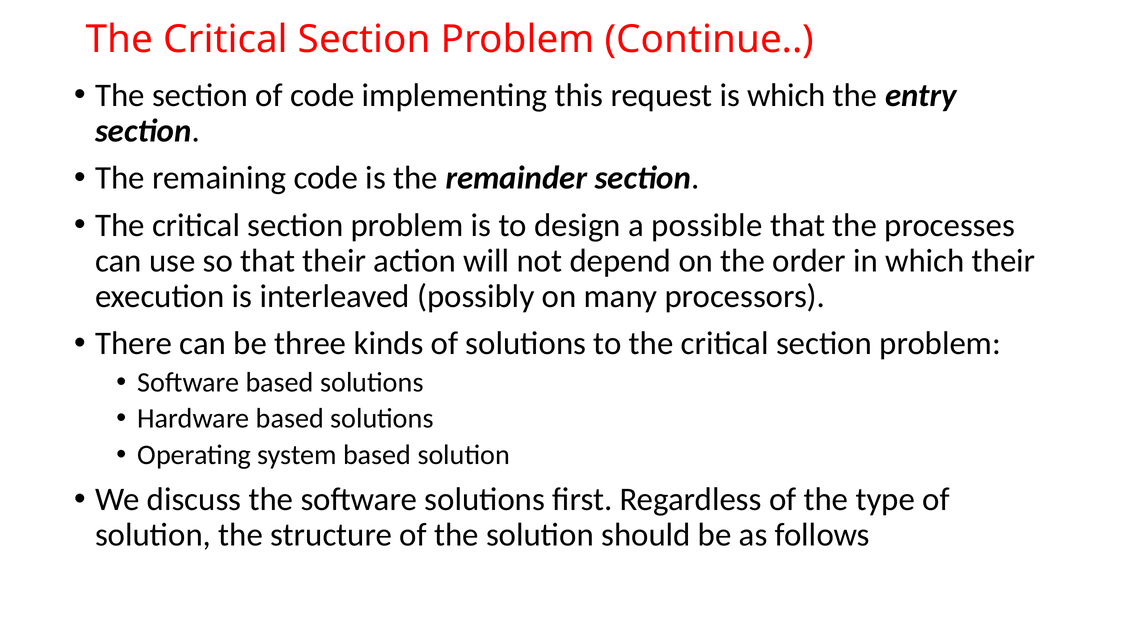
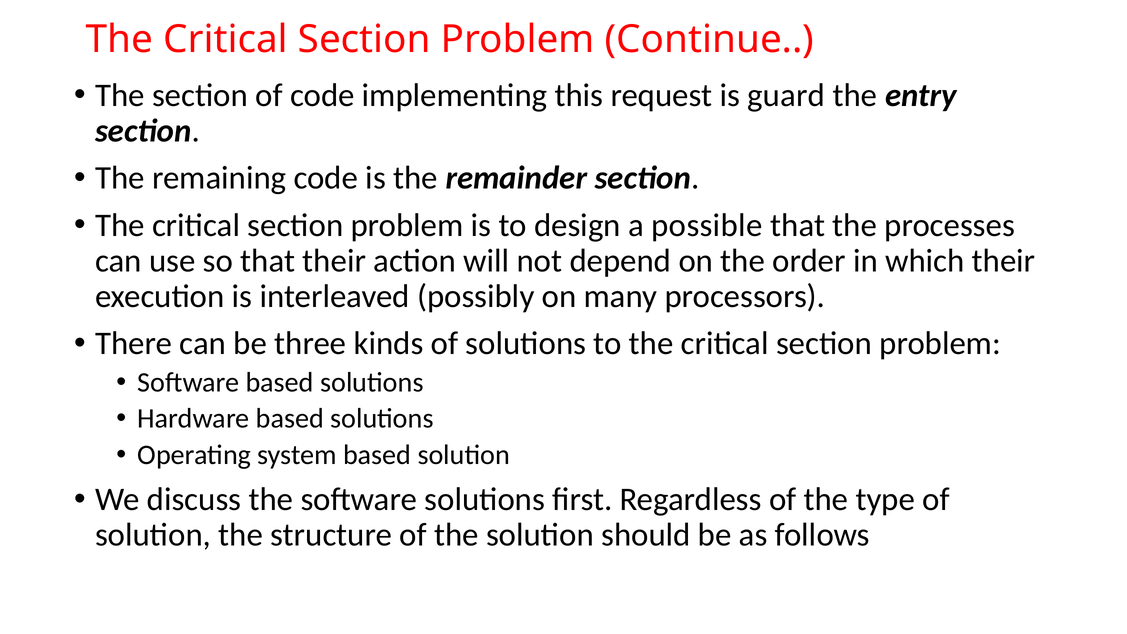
is which: which -> guard
